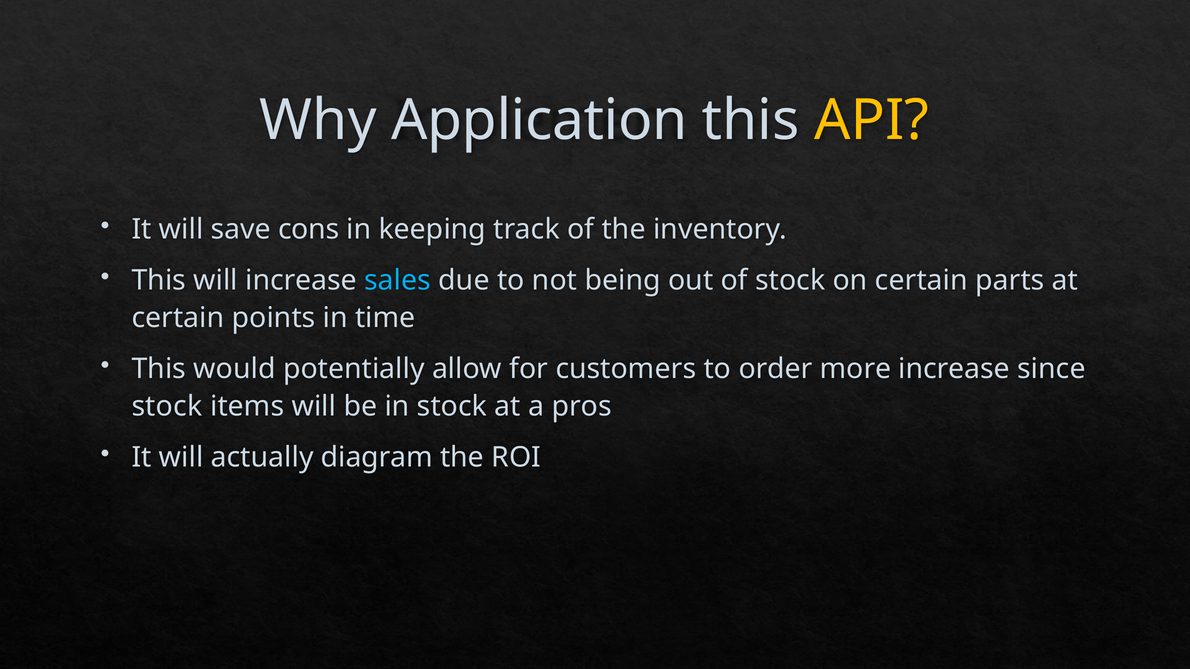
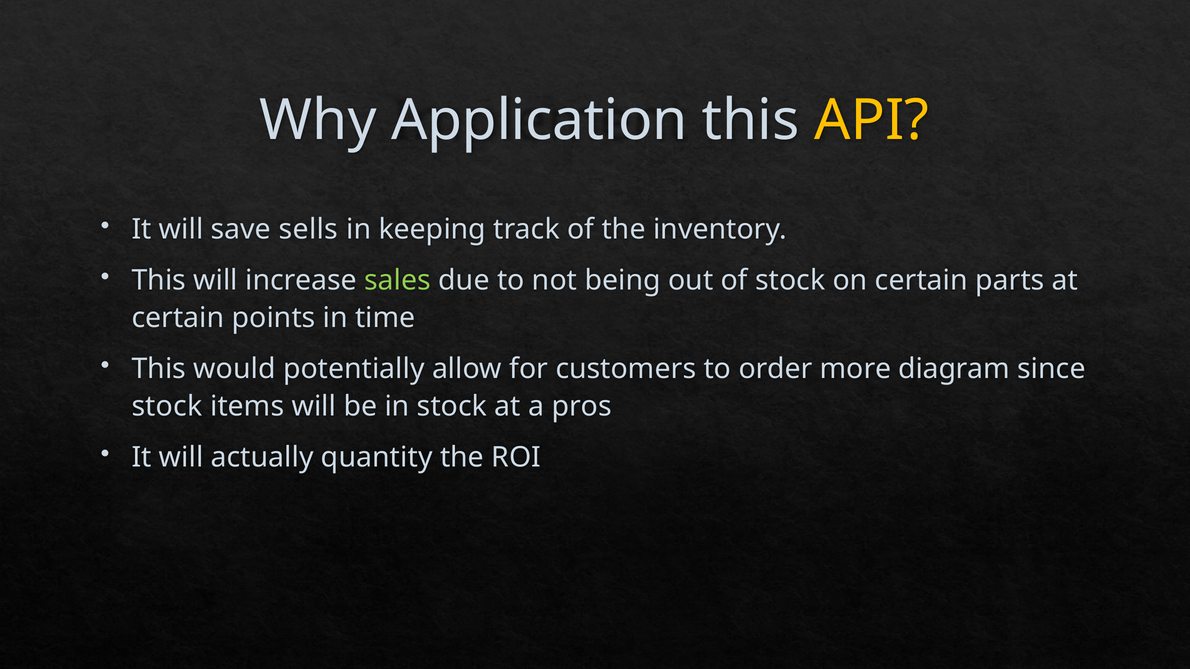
cons: cons -> sells
sales colour: light blue -> light green
more increase: increase -> diagram
diagram: diagram -> quantity
